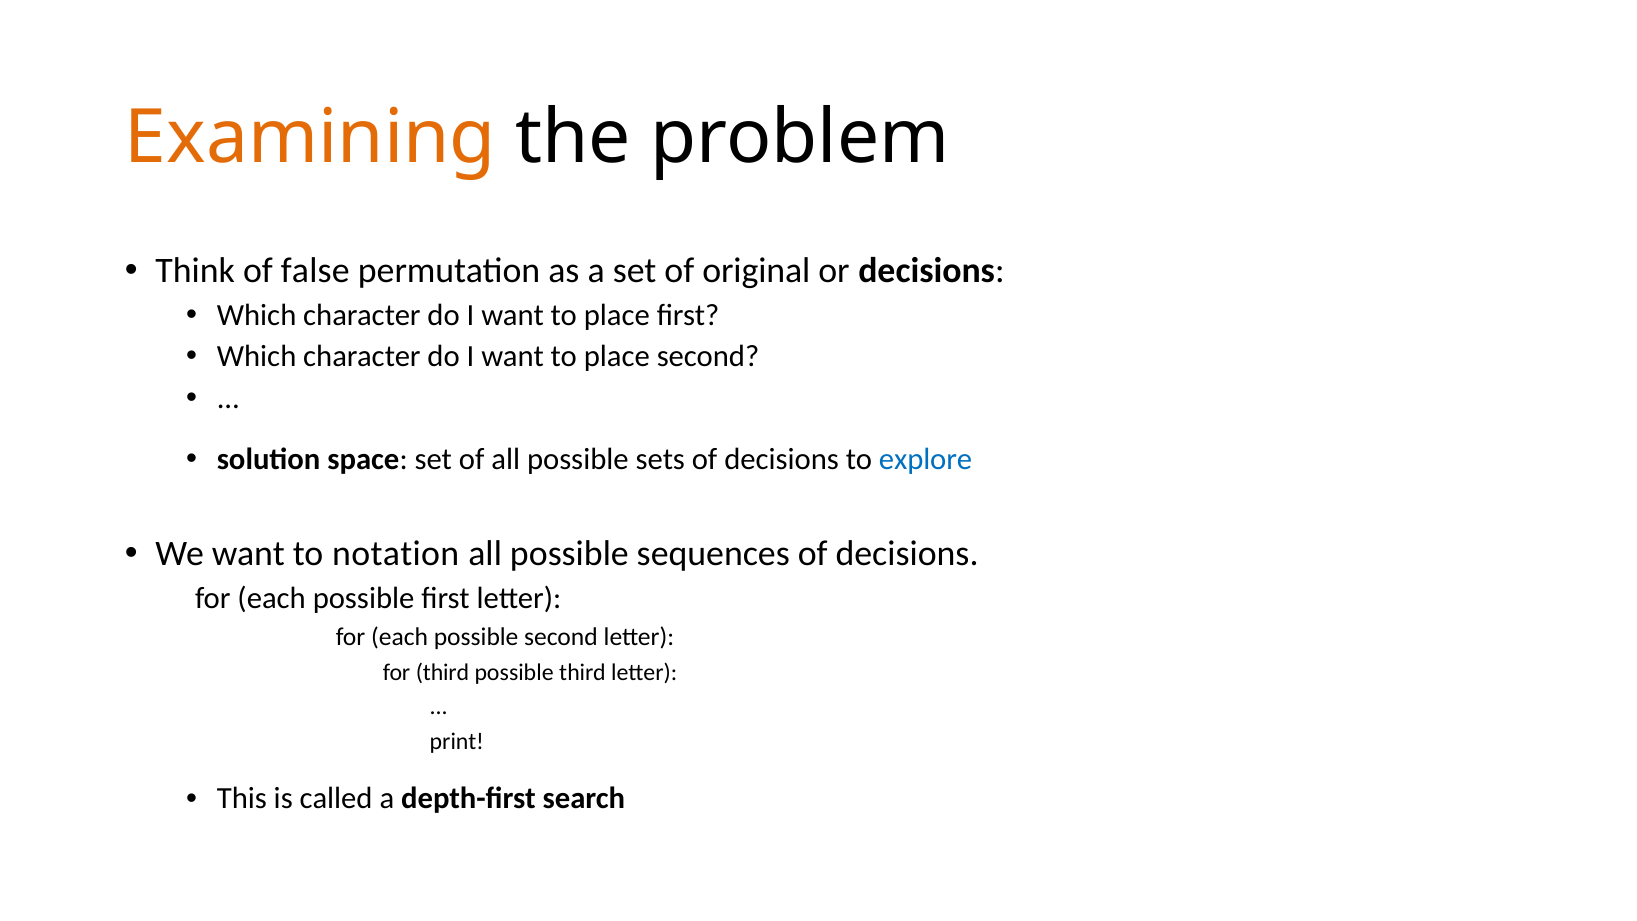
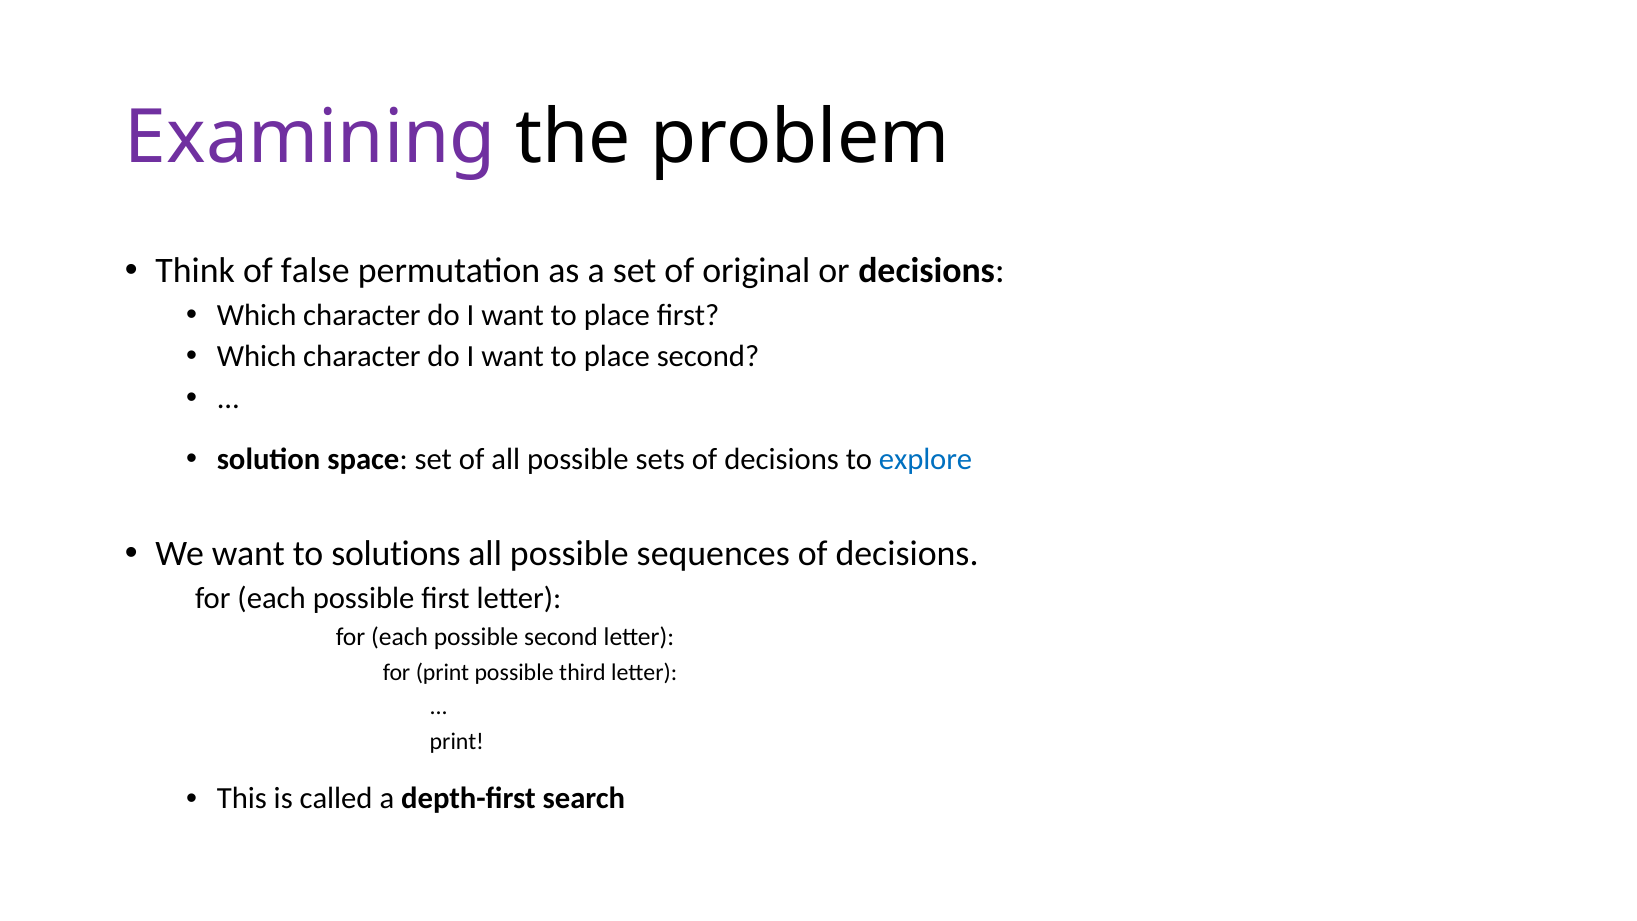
Examining colour: orange -> purple
notation: notation -> solutions
for third: third -> print
